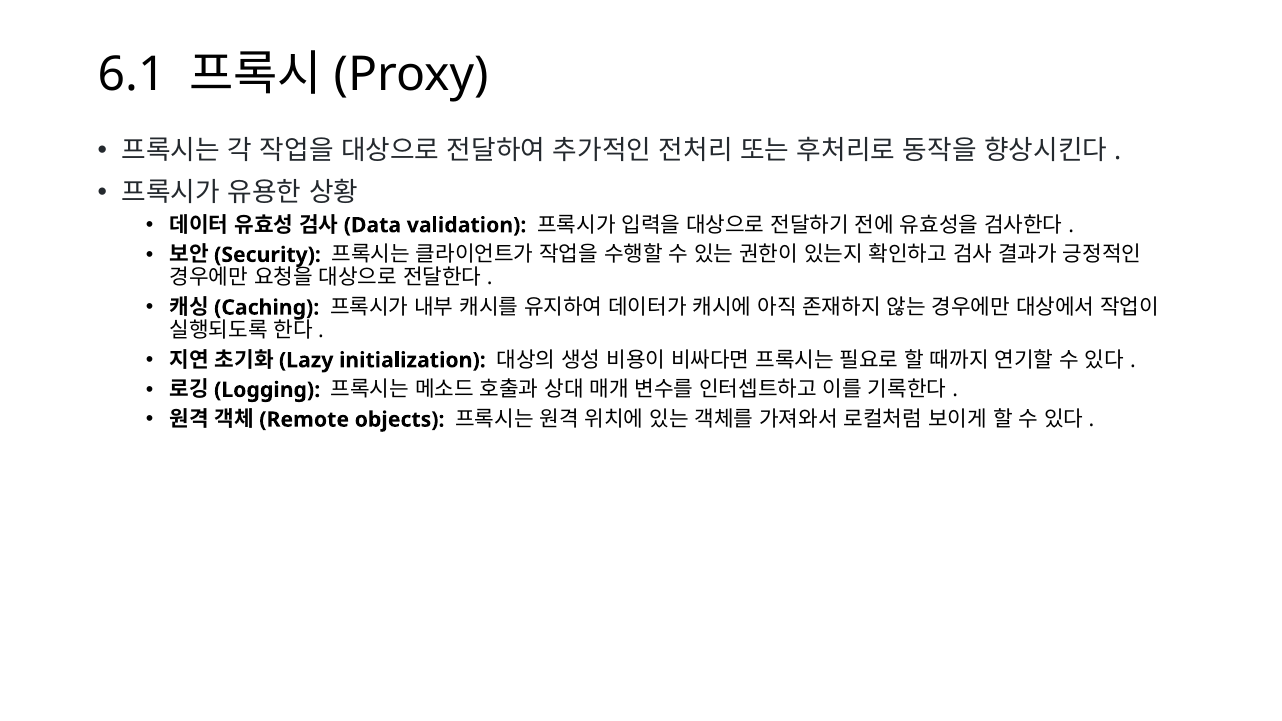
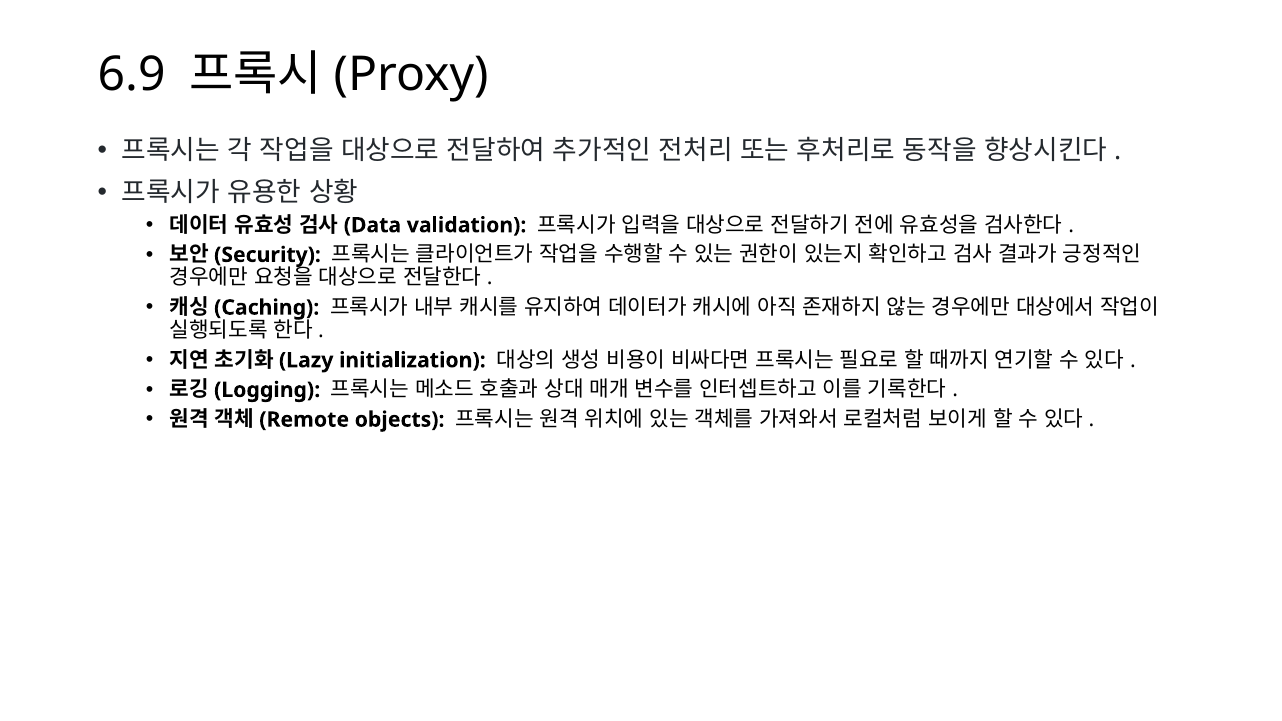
6.1: 6.1 -> 6.9
